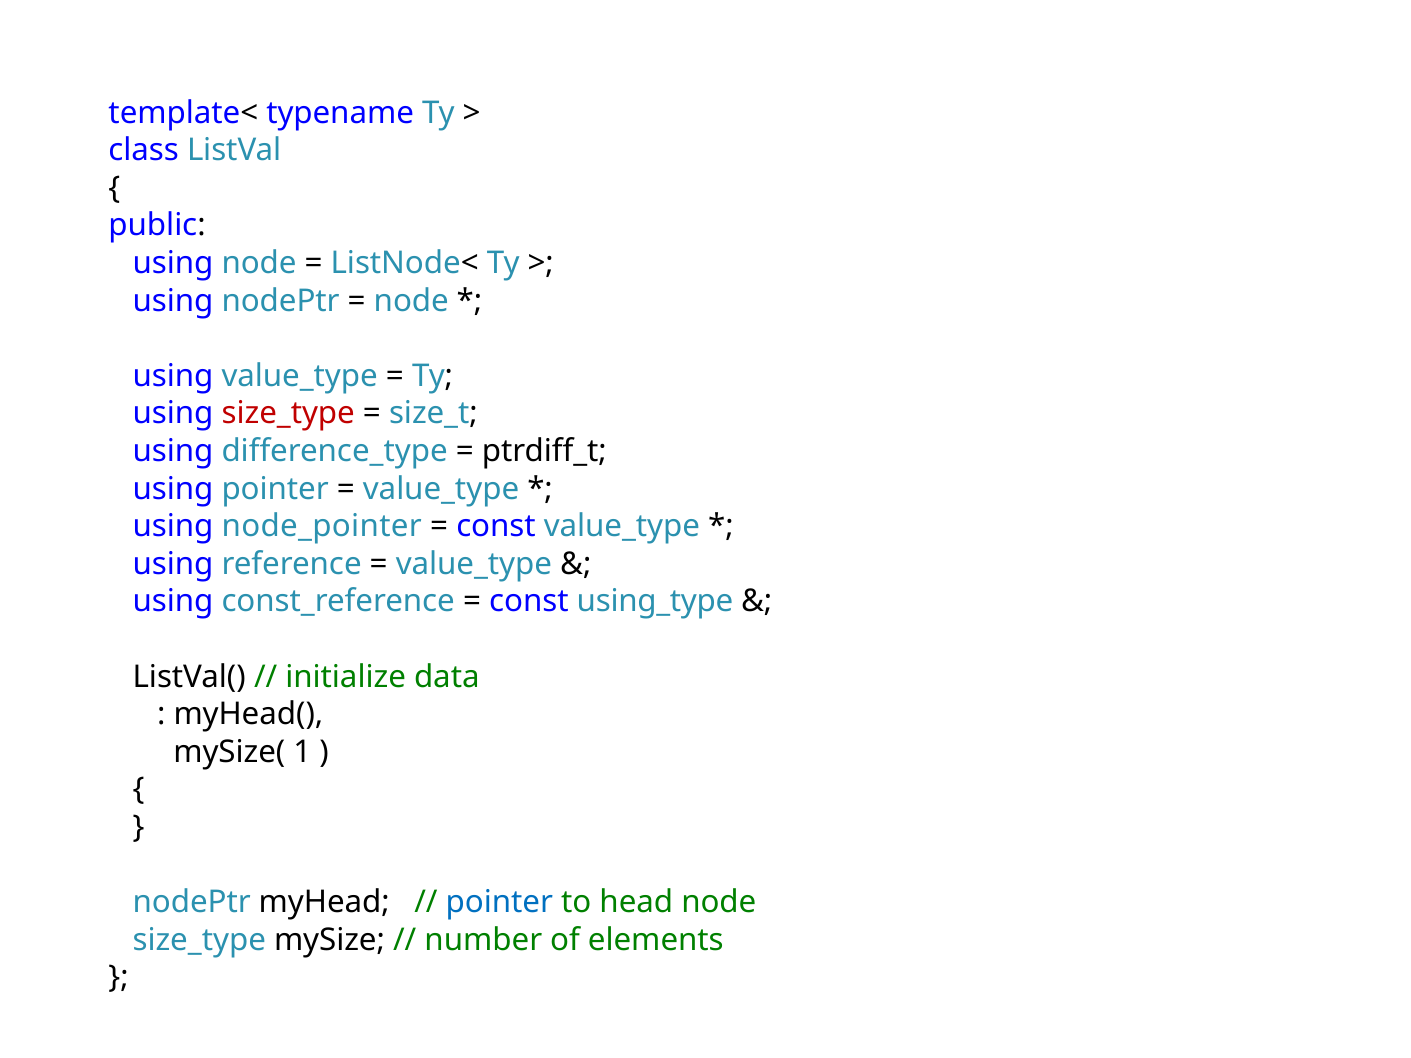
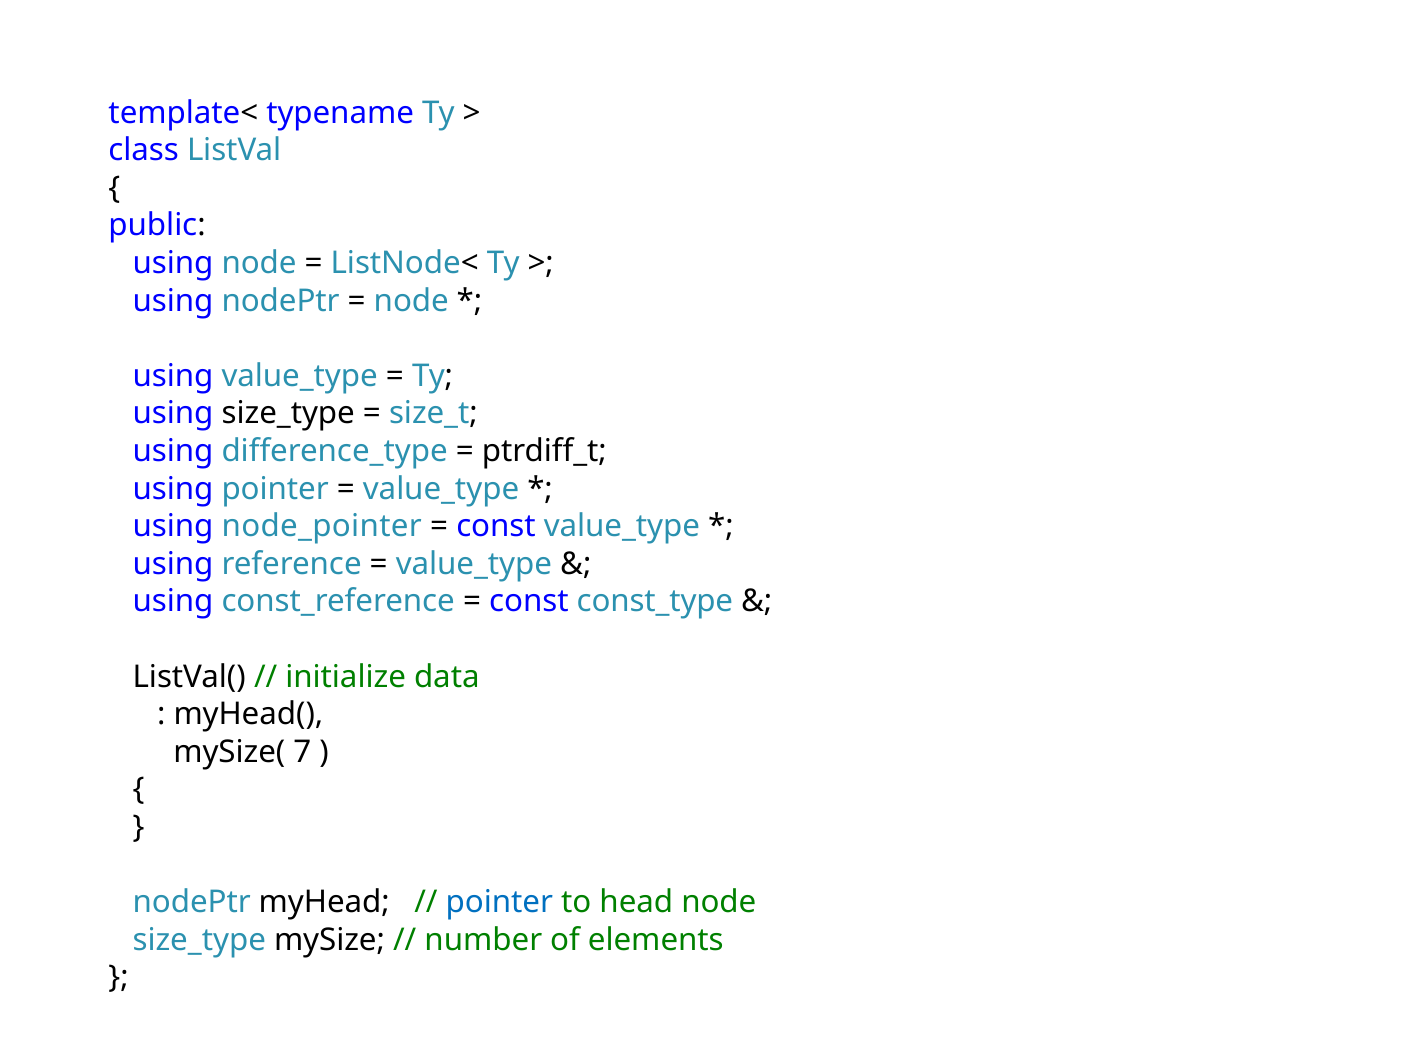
size_type at (288, 414) colour: red -> black
using_type: using_type -> const_type
1: 1 -> 7
